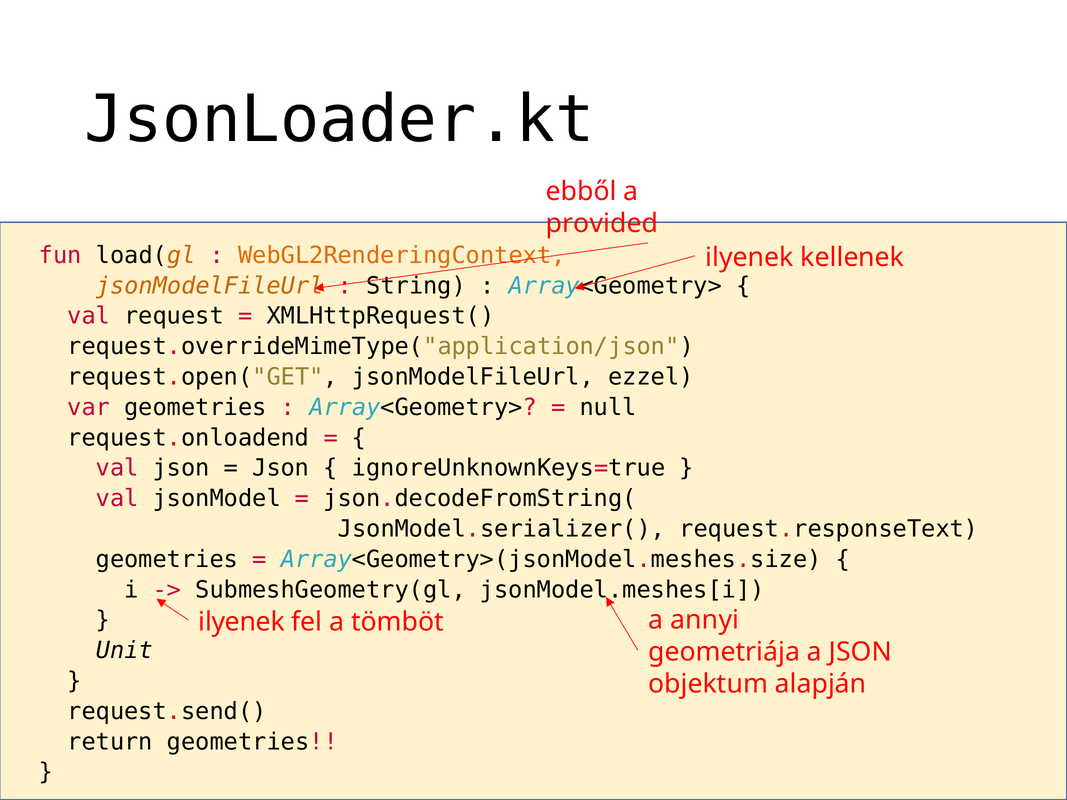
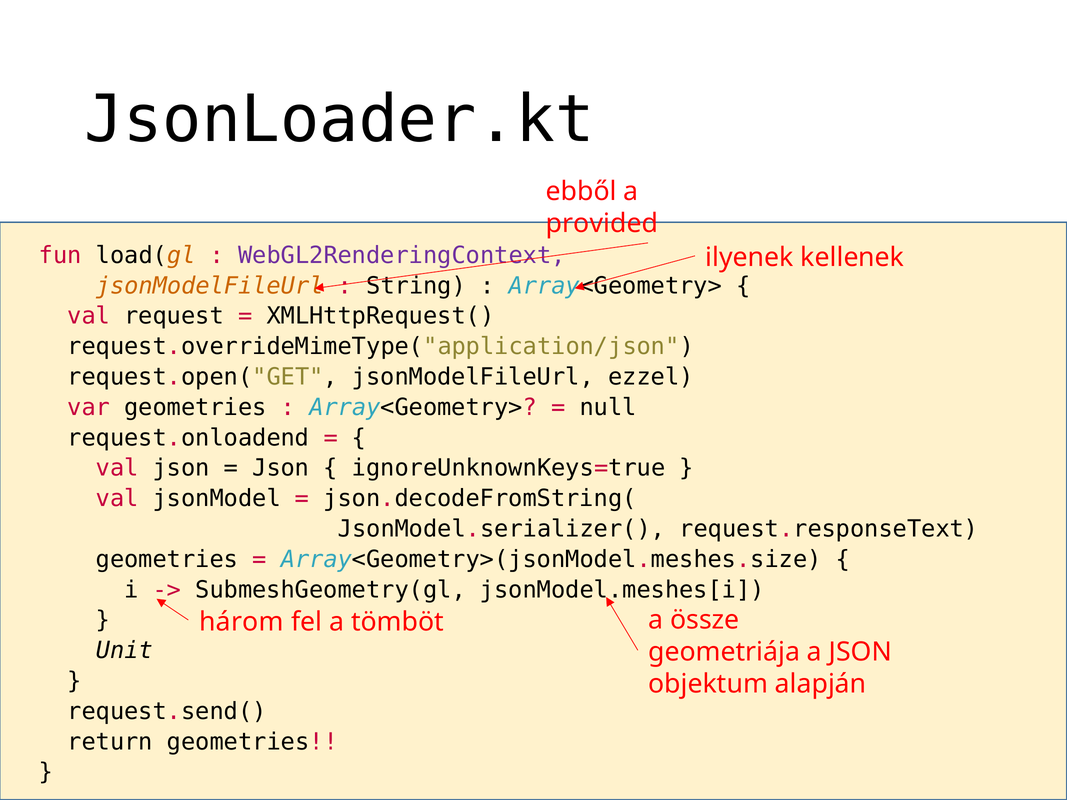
WebGL2RenderingContext colour: orange -> purple
ilyenek at (242, 622): ilyenek -> három
annyi: annyi -> össze
